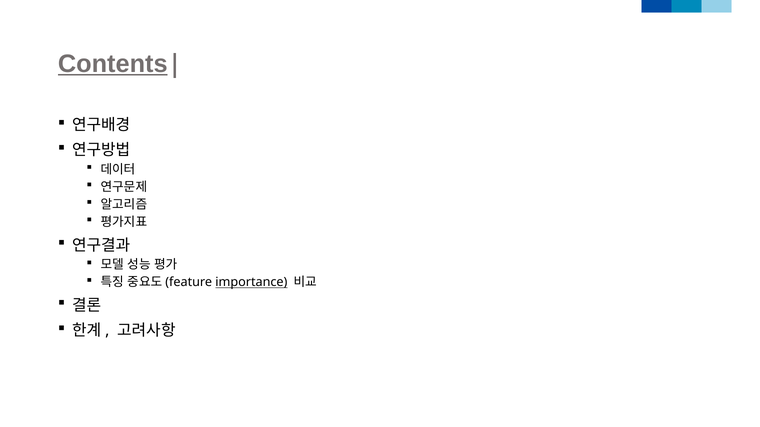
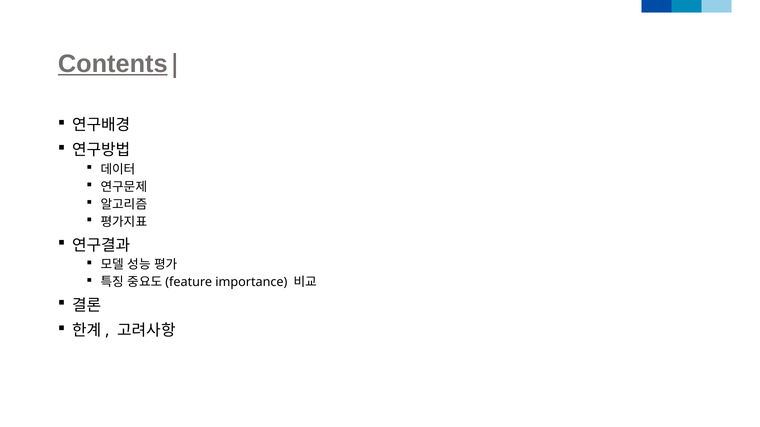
importance underline: present -> none
